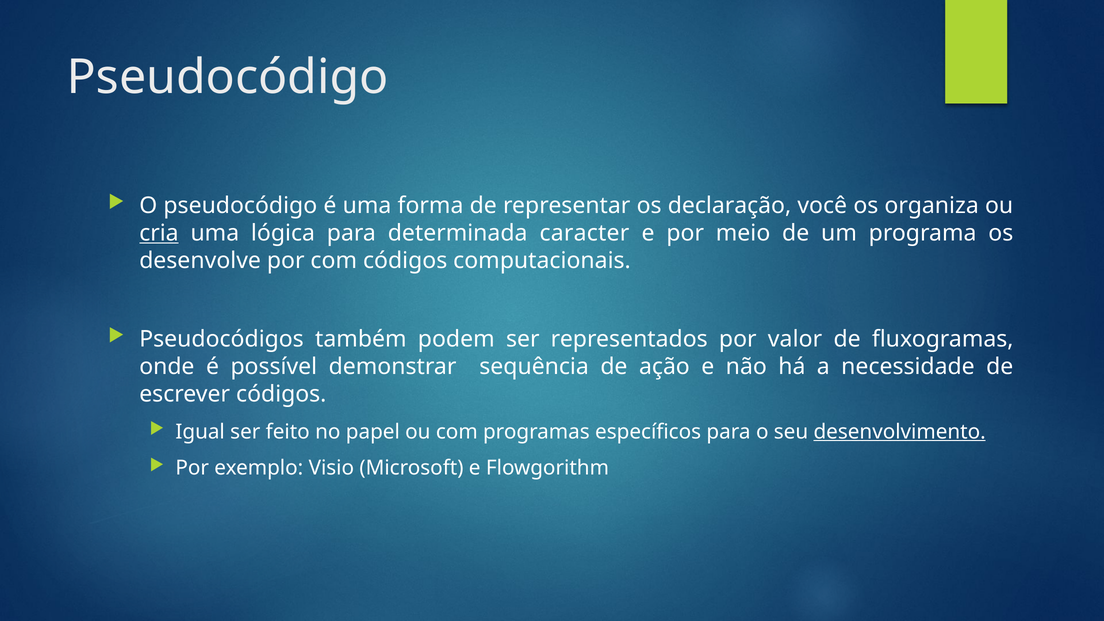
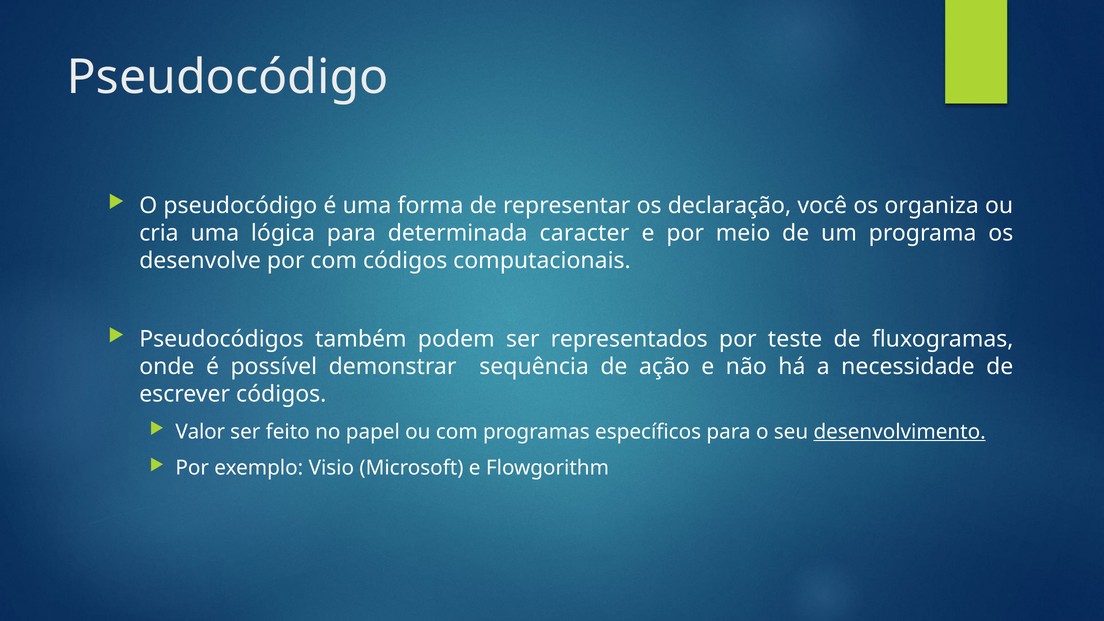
cria underline: present -> none
valor: valor -> teste
Igual: Igual -> Valor
